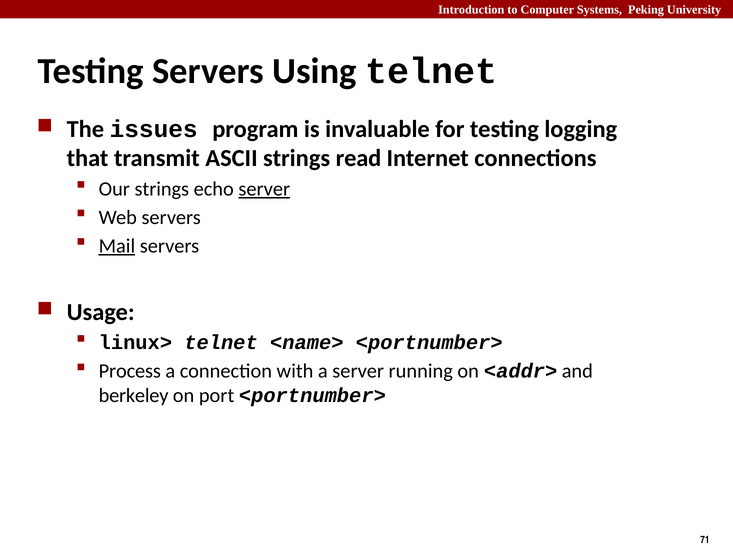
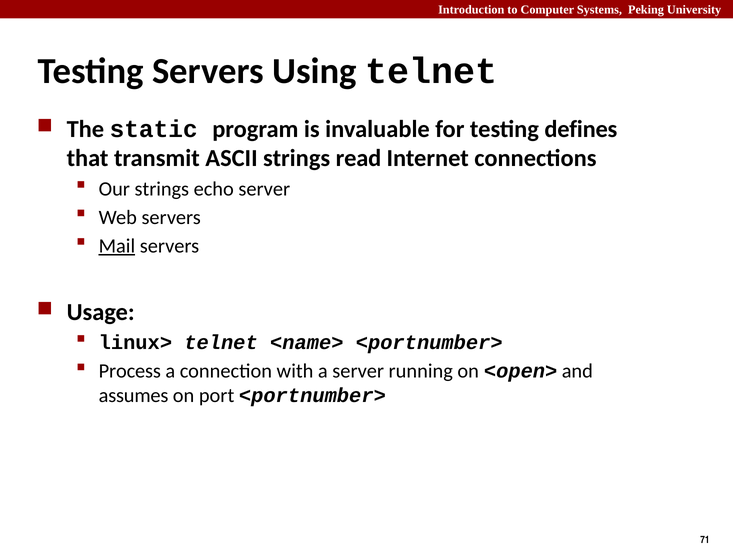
issues: issues -> static
logging: logging -> defines
server at (264, 189) underline: present -> none
<addr>: <addr> -> <open>
berkeley: berkeley -> assumes
